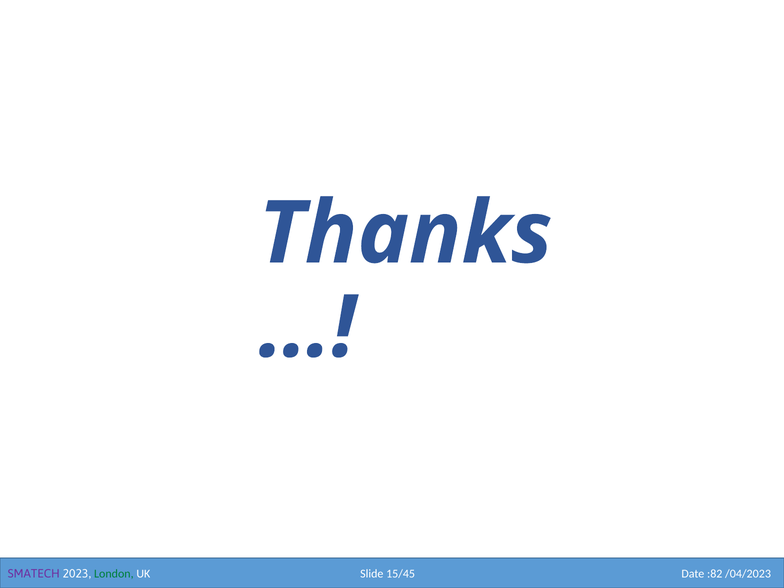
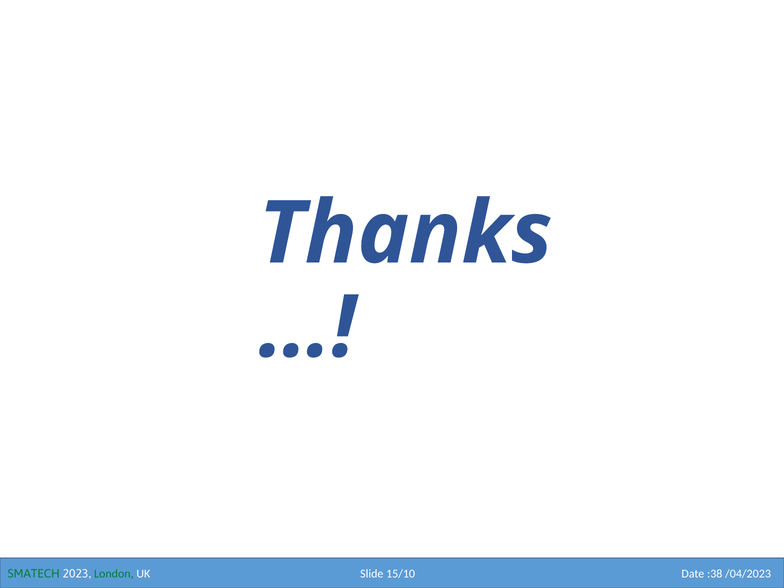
SMATECH colour: purple -> green
15/45: 15/45 -> 15/10
:82: :82 -> :38
